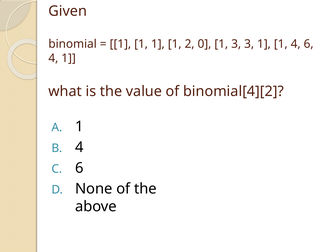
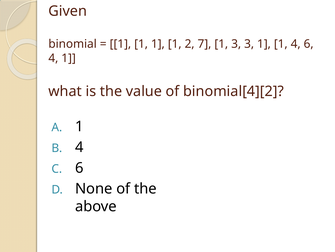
0: 0 -> 7
